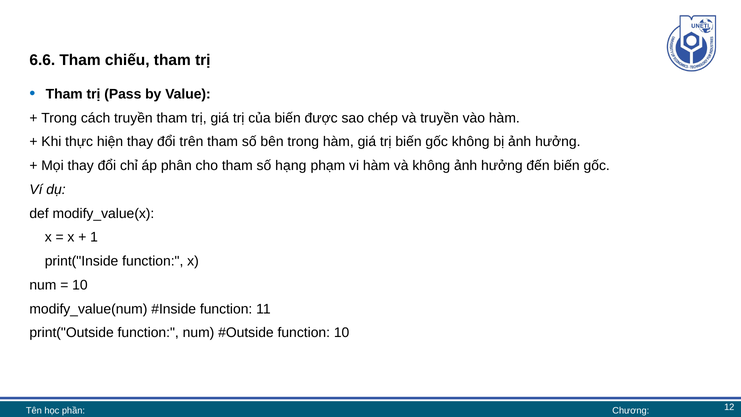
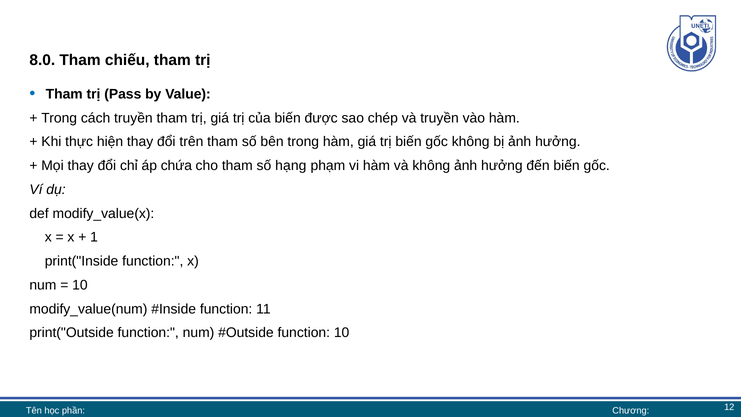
6.6: 6.6 -> 8.0
phân: phân -> chứa
